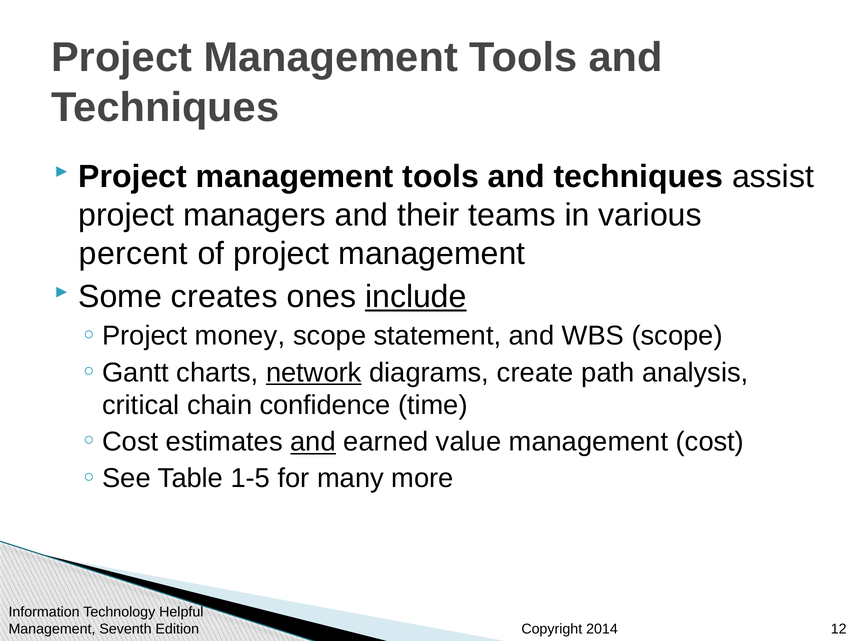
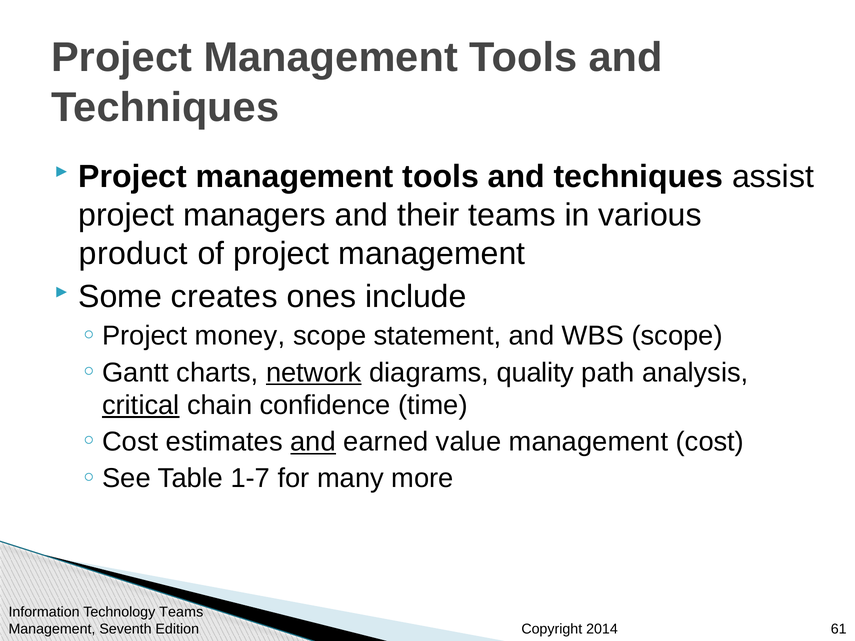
percent: percent -> product
include underline: present -> none
create: create -> quality
critical underline: none -> present
1-5: 1-5 -> 1-7
Technology Helpful: Helpful -> Teams
12: 12 -> 61
